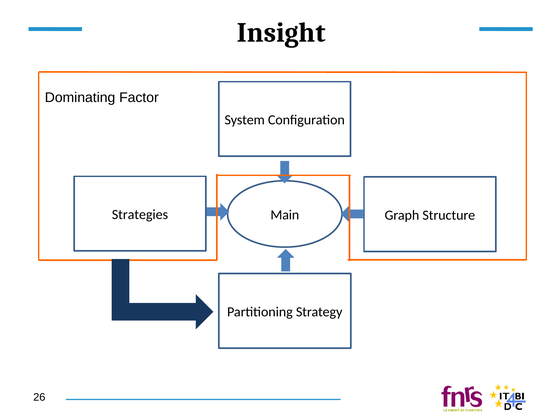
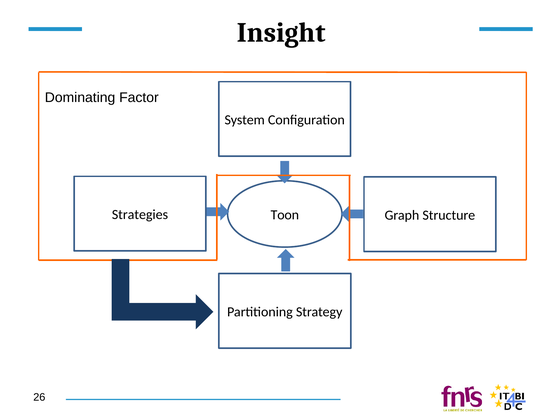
Main: Main -> Toon
